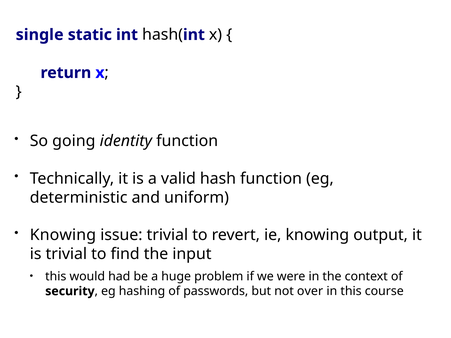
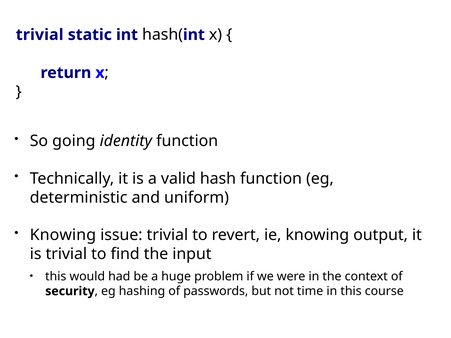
single at (40, 35): single -> trivial
over: over -> time
